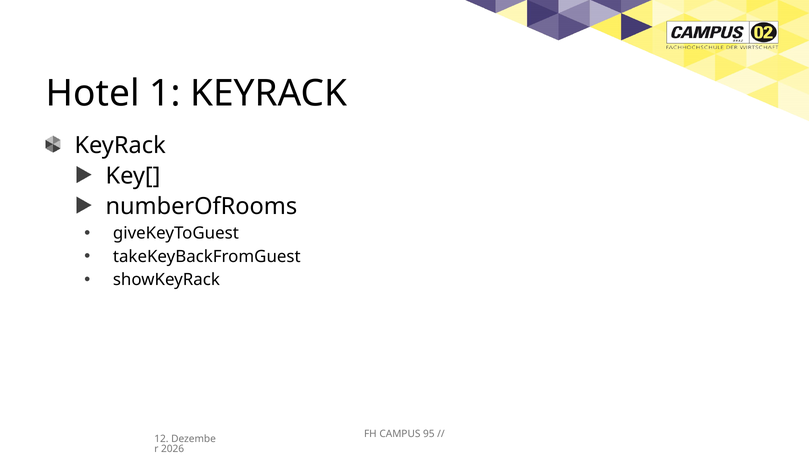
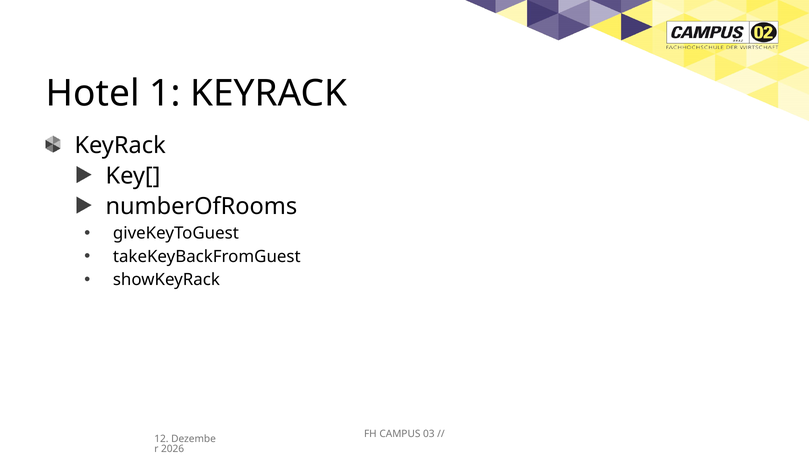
95: 95 -> 03
